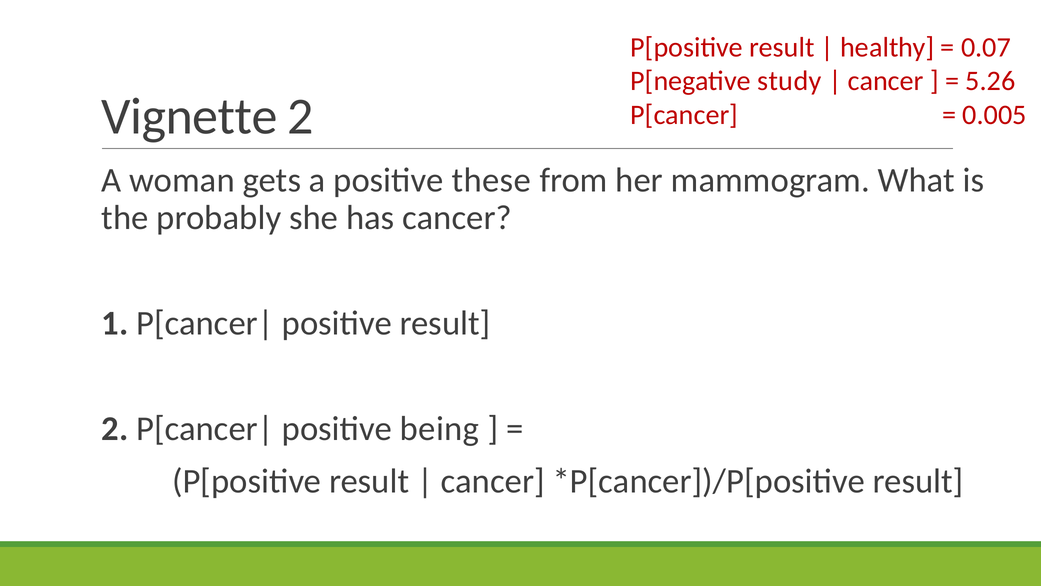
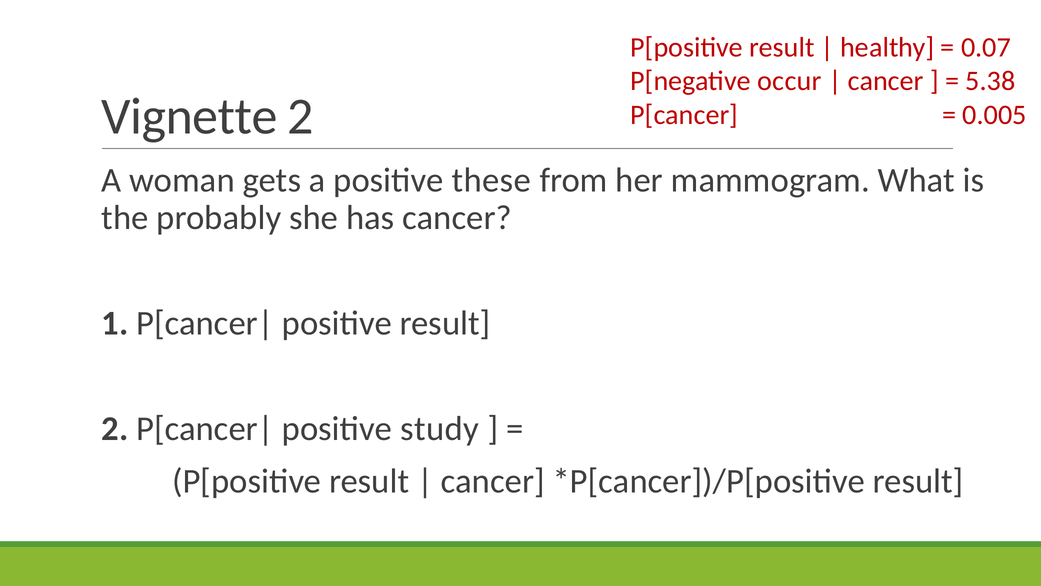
study: study -> occur
5.26: 5.26 -> 5.38
being: being -> study
